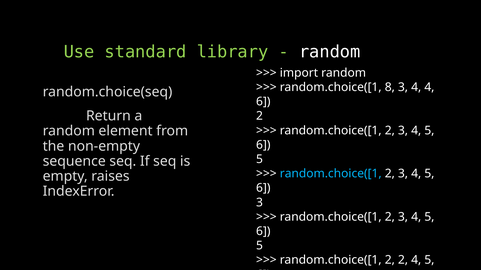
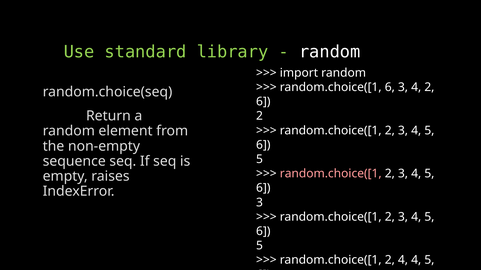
random.choice([1 8: 8 -> 6
4 4: 4 -> 2
random.choice([1 at (331, 174) colour: light blue -> pink
2 2: 2 -> 4
